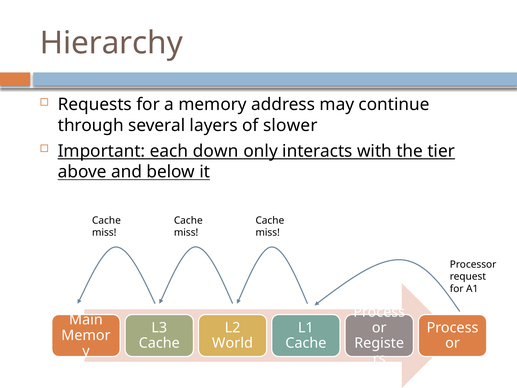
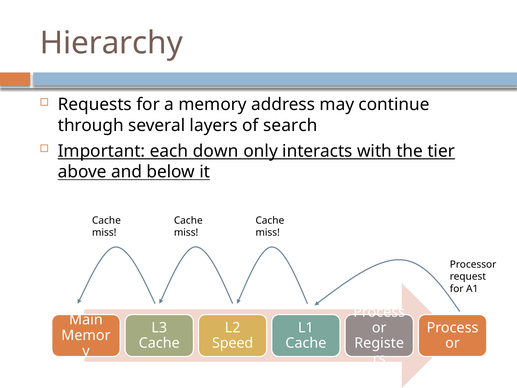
slower: slower -> search
World: World -> Speed
